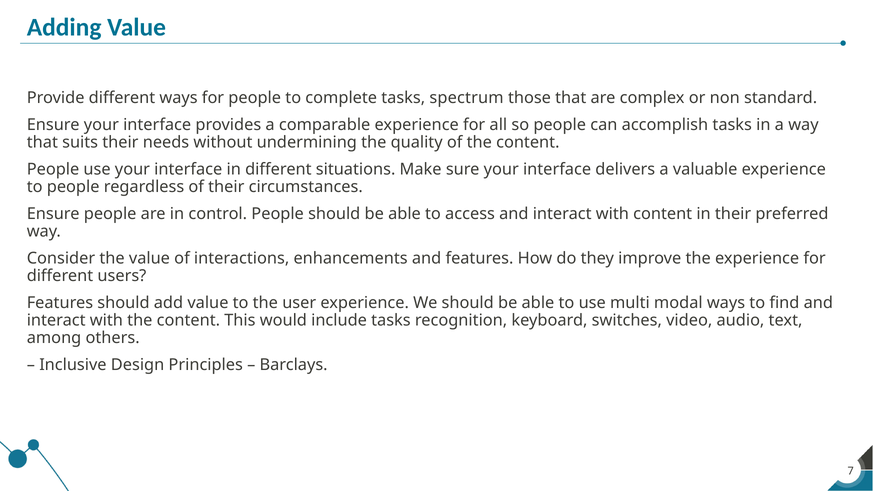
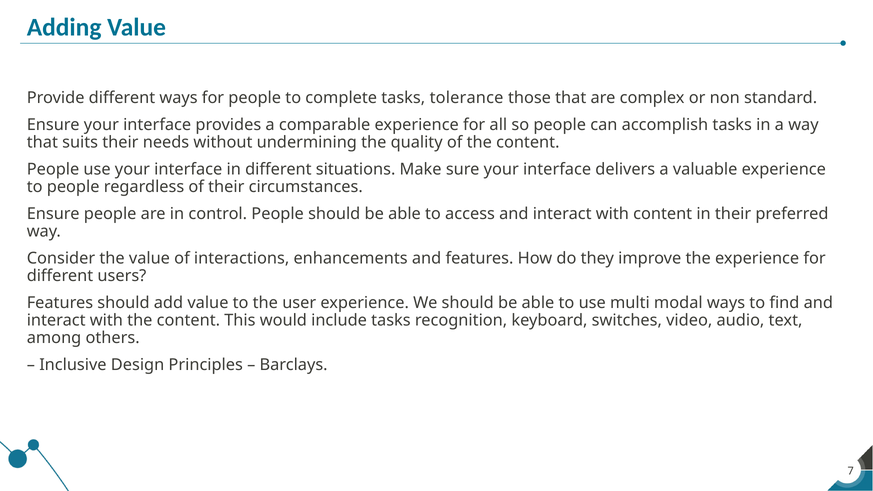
spectrum: spectrum -> tolerance
